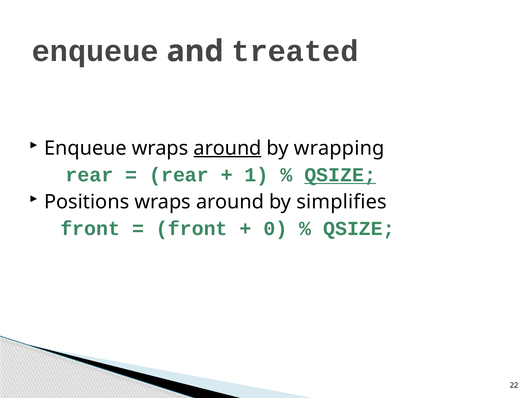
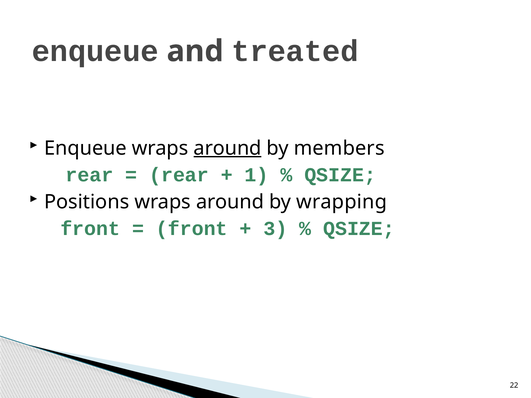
wrapping: wrapping -> members
QSIZE at (340, 175) underline: present -> none
simplifies: simplifies -> wrapping
0: 0 -> 3
